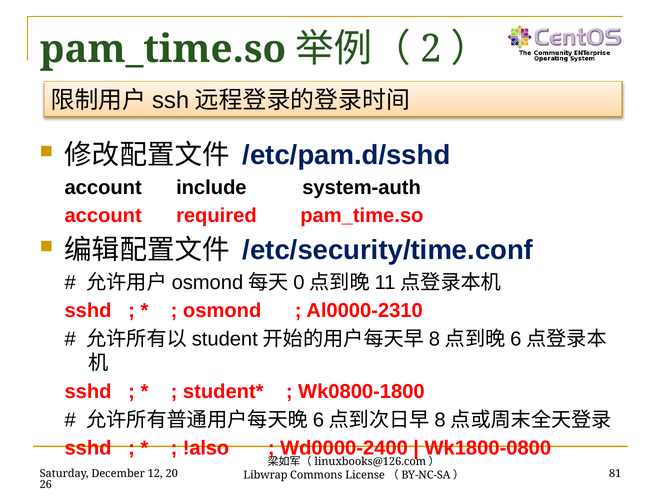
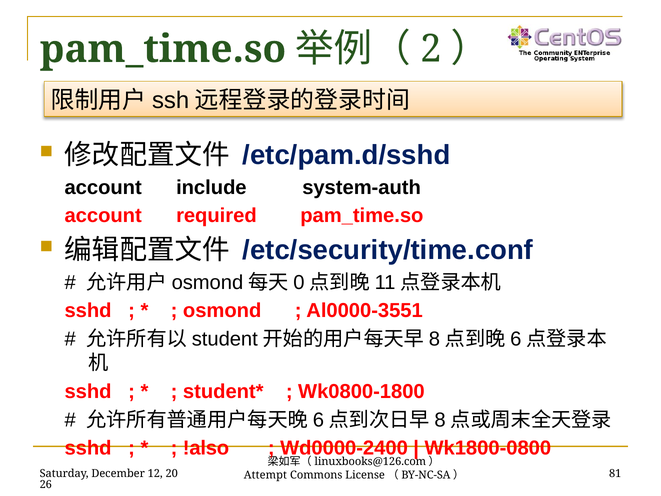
Al0000-2310: Al0000-2310 -> Al0000-3551
Libwrap: Libwrap -> Attempt
